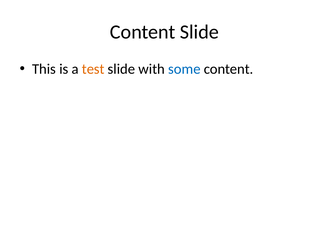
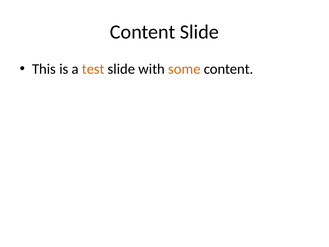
some colour: blue -> orange
